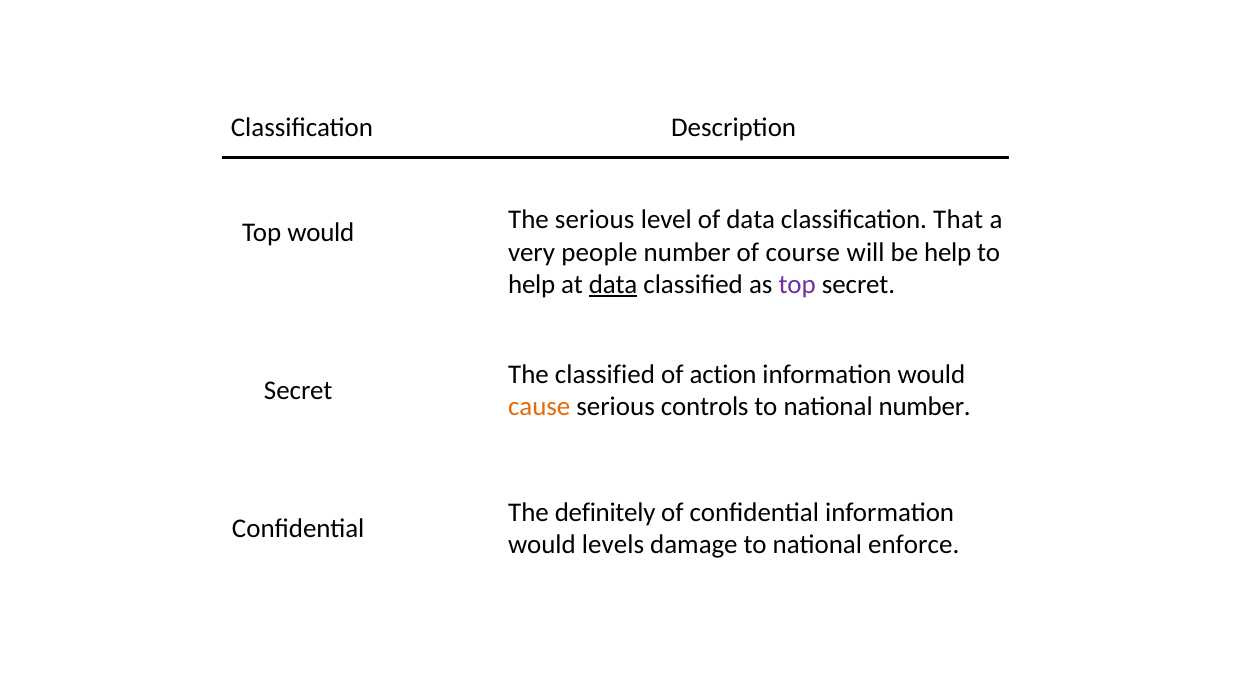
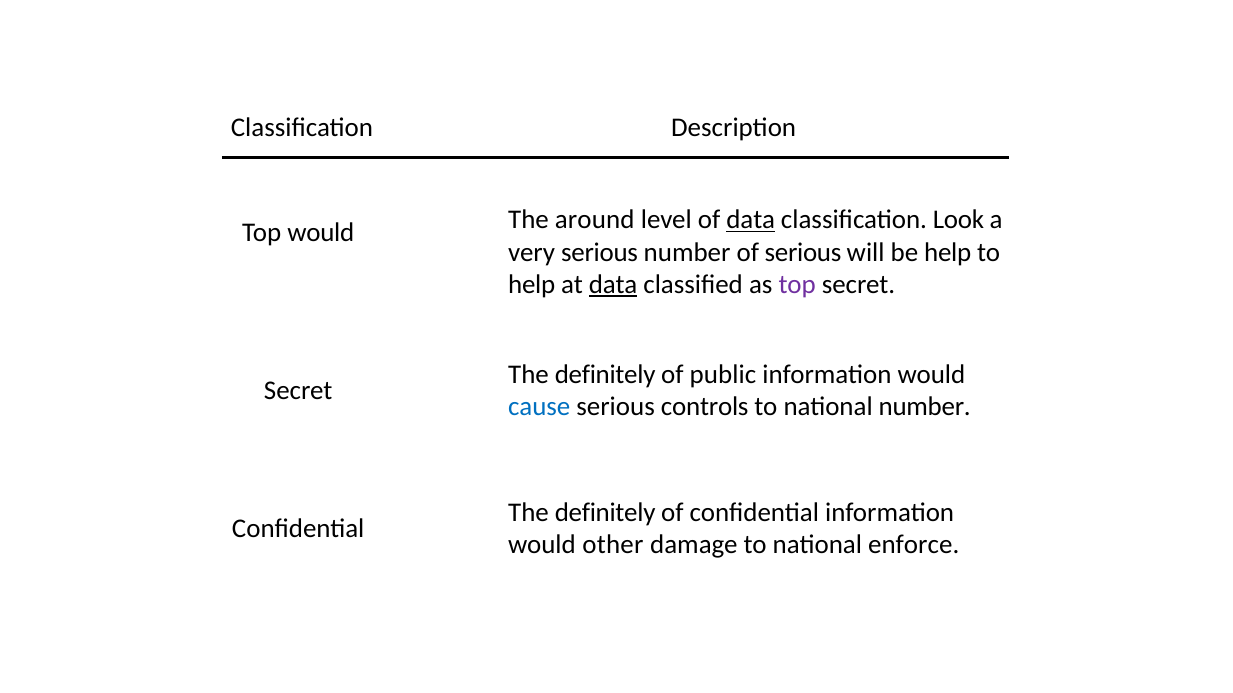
The serious: serious -> around
data at (751, 220) underline: none -> present
That: That -> Look
very people: people -> serious
of course: course -> serious
classified at (605, 375): classified -> definitely
action: action -> public
cause colour: orange -> blue
levels: levels -> other
